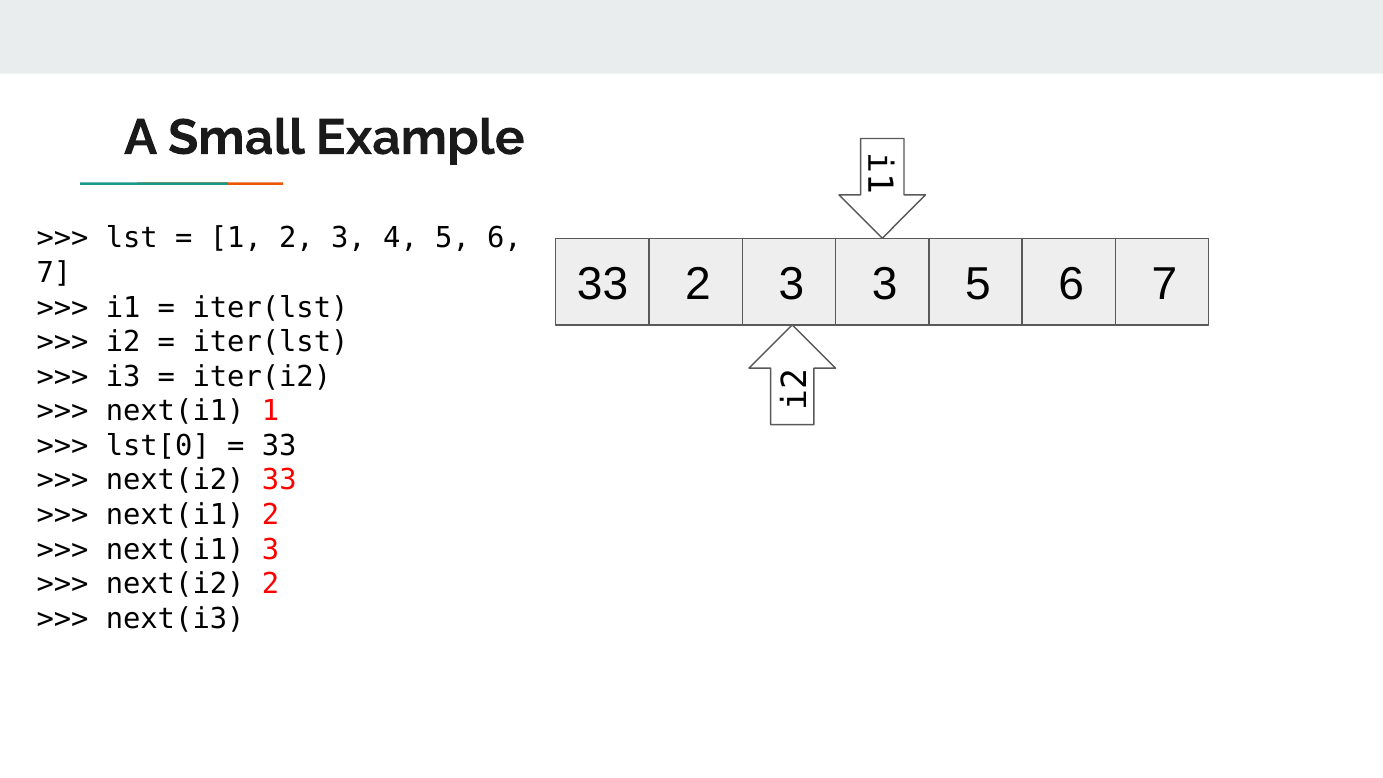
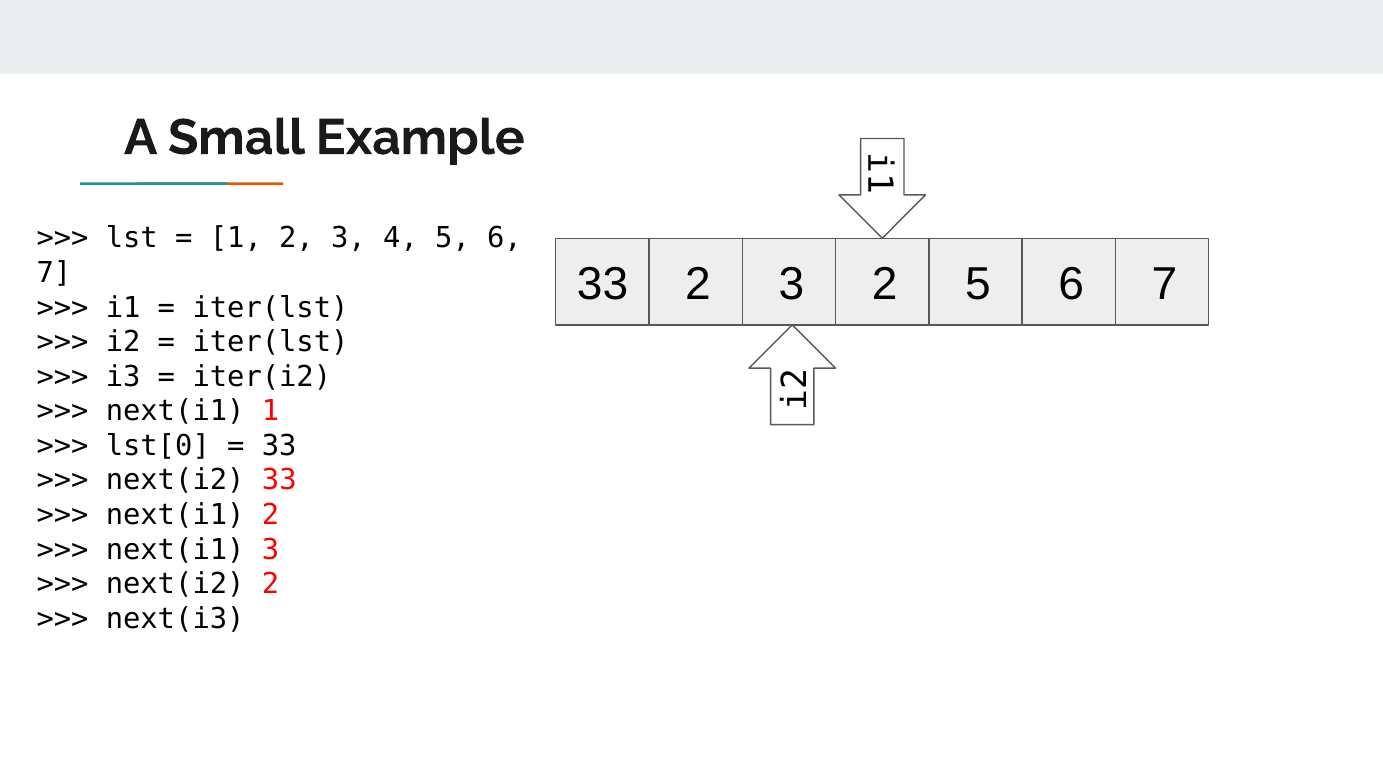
3 3: 3 -> 2
